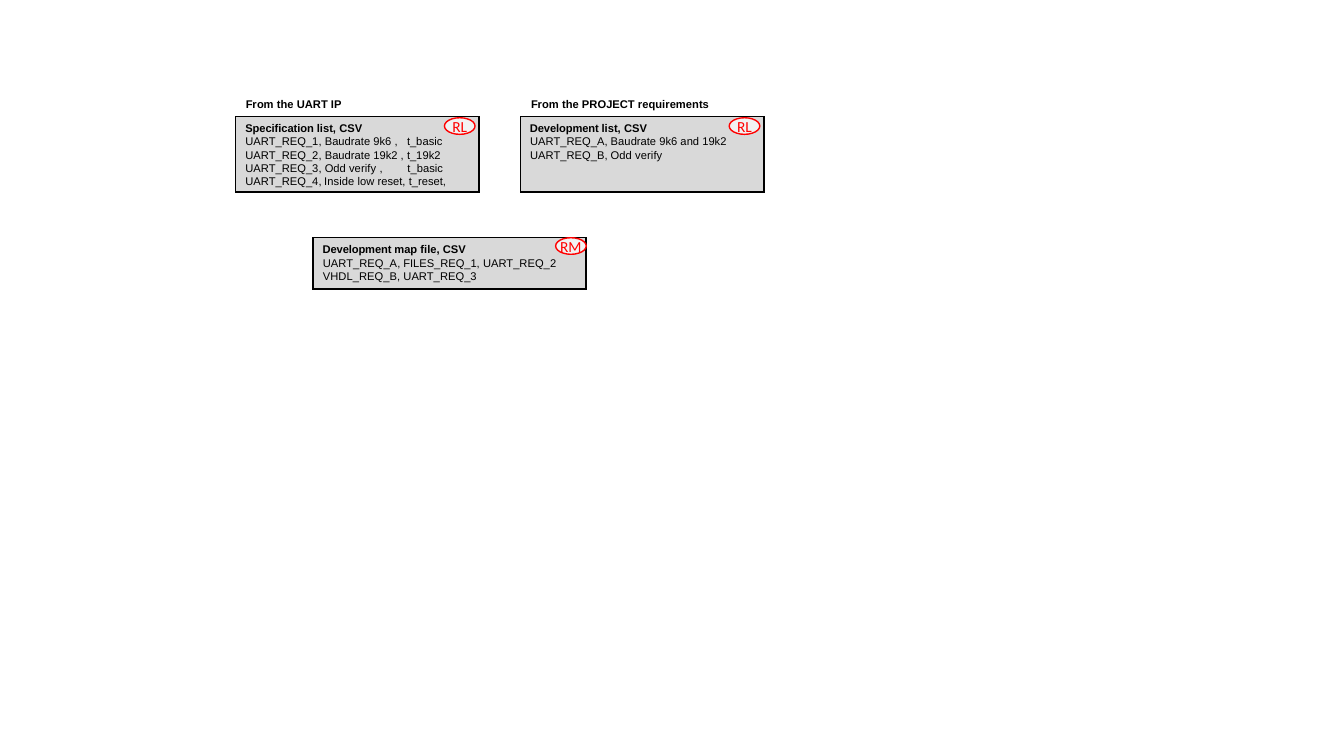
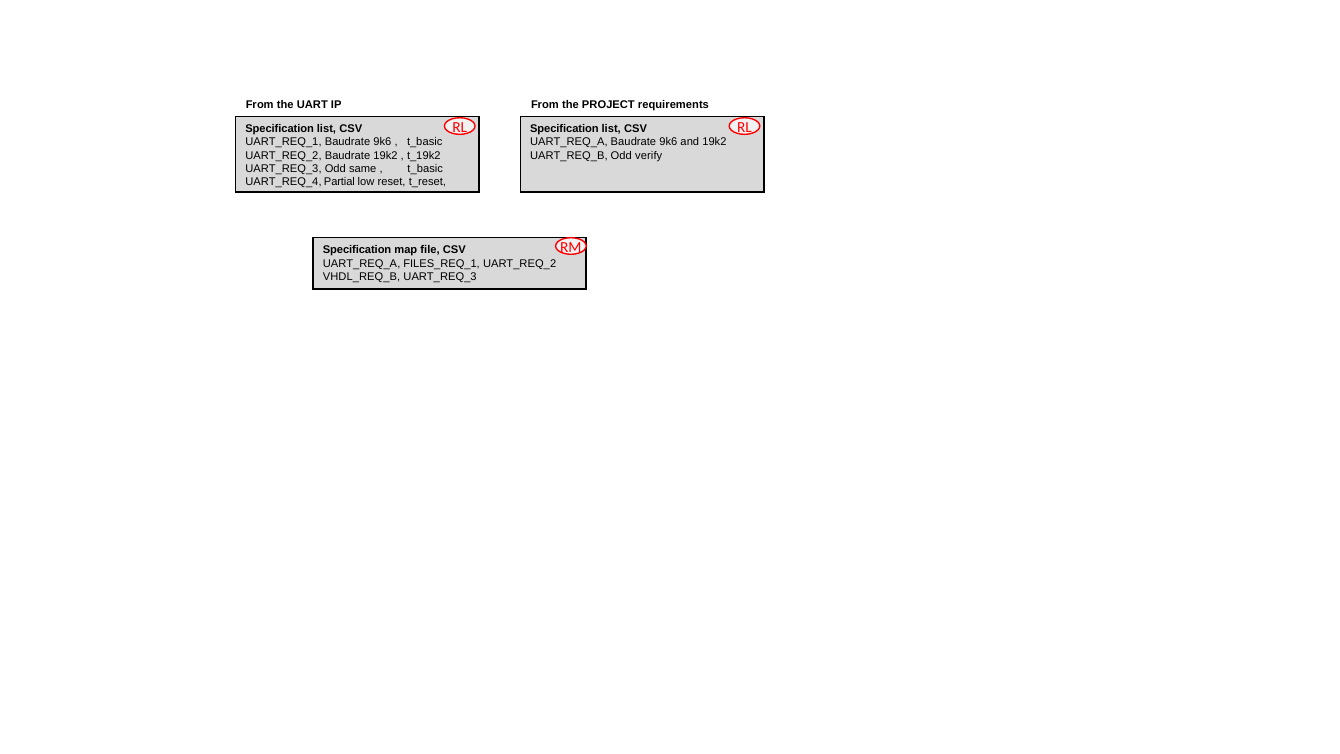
Development at (564, 129): Development -> Specification
UART_REQ_3 Odd verify: verify -> same
Inside: Inside -> Partial
Development at (357, 250): Development -> Specification
